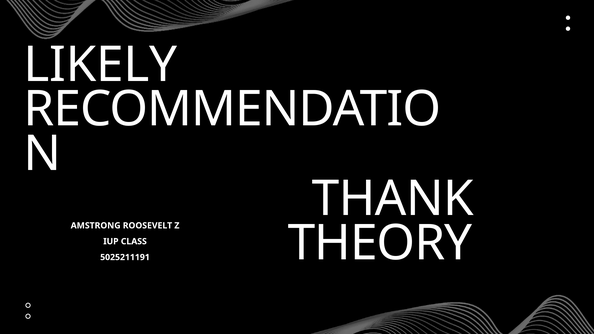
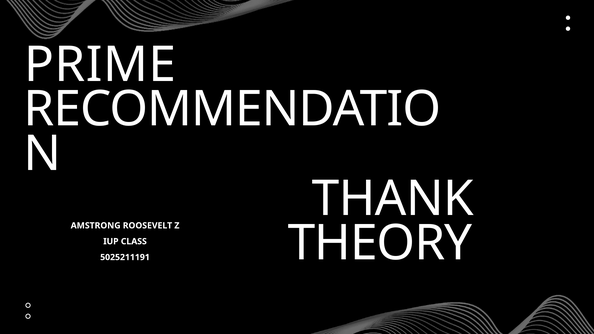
LIKELY: LIKELY -> PRIME
